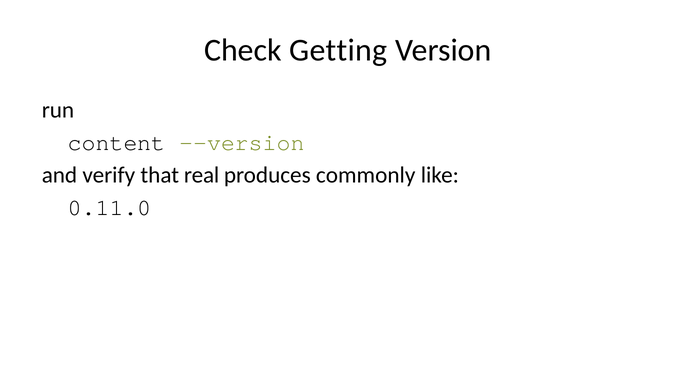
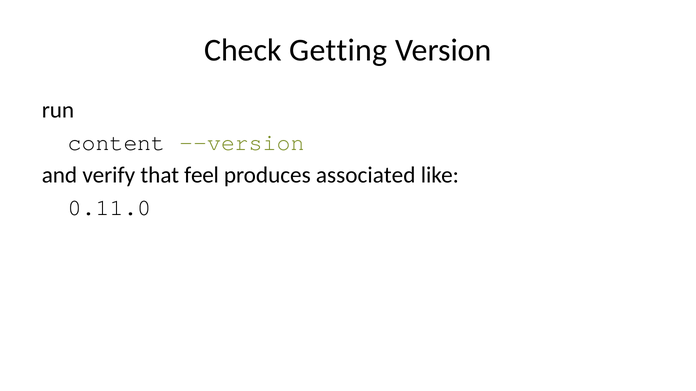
real: real -> feel
commonly: commonly -> associated
